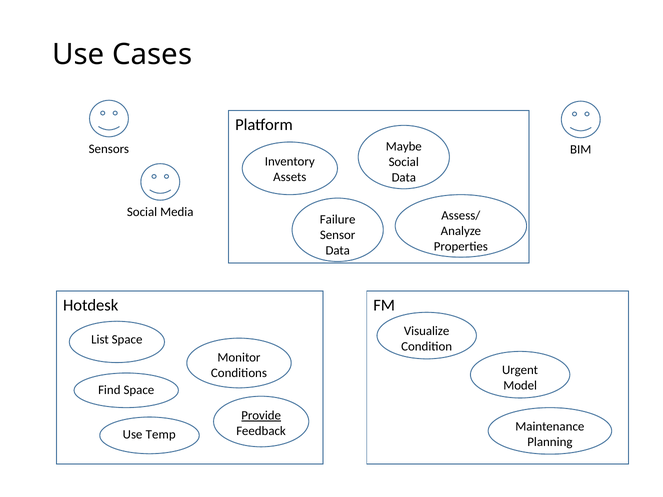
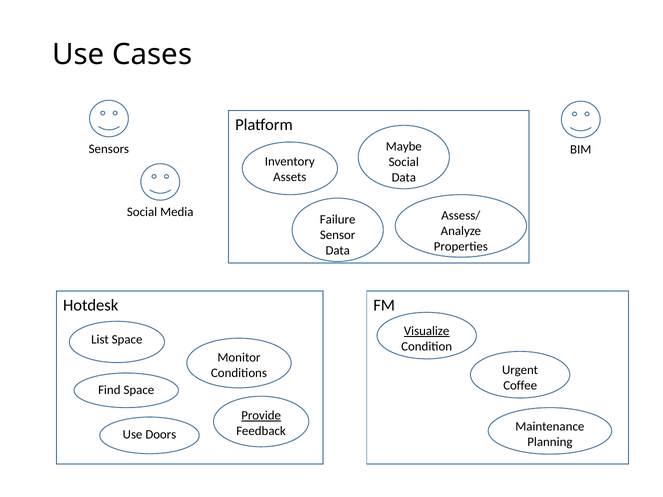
Visualize underline: none -> present
Model: Model -> Coffee
Temp: Temp -> Doors
